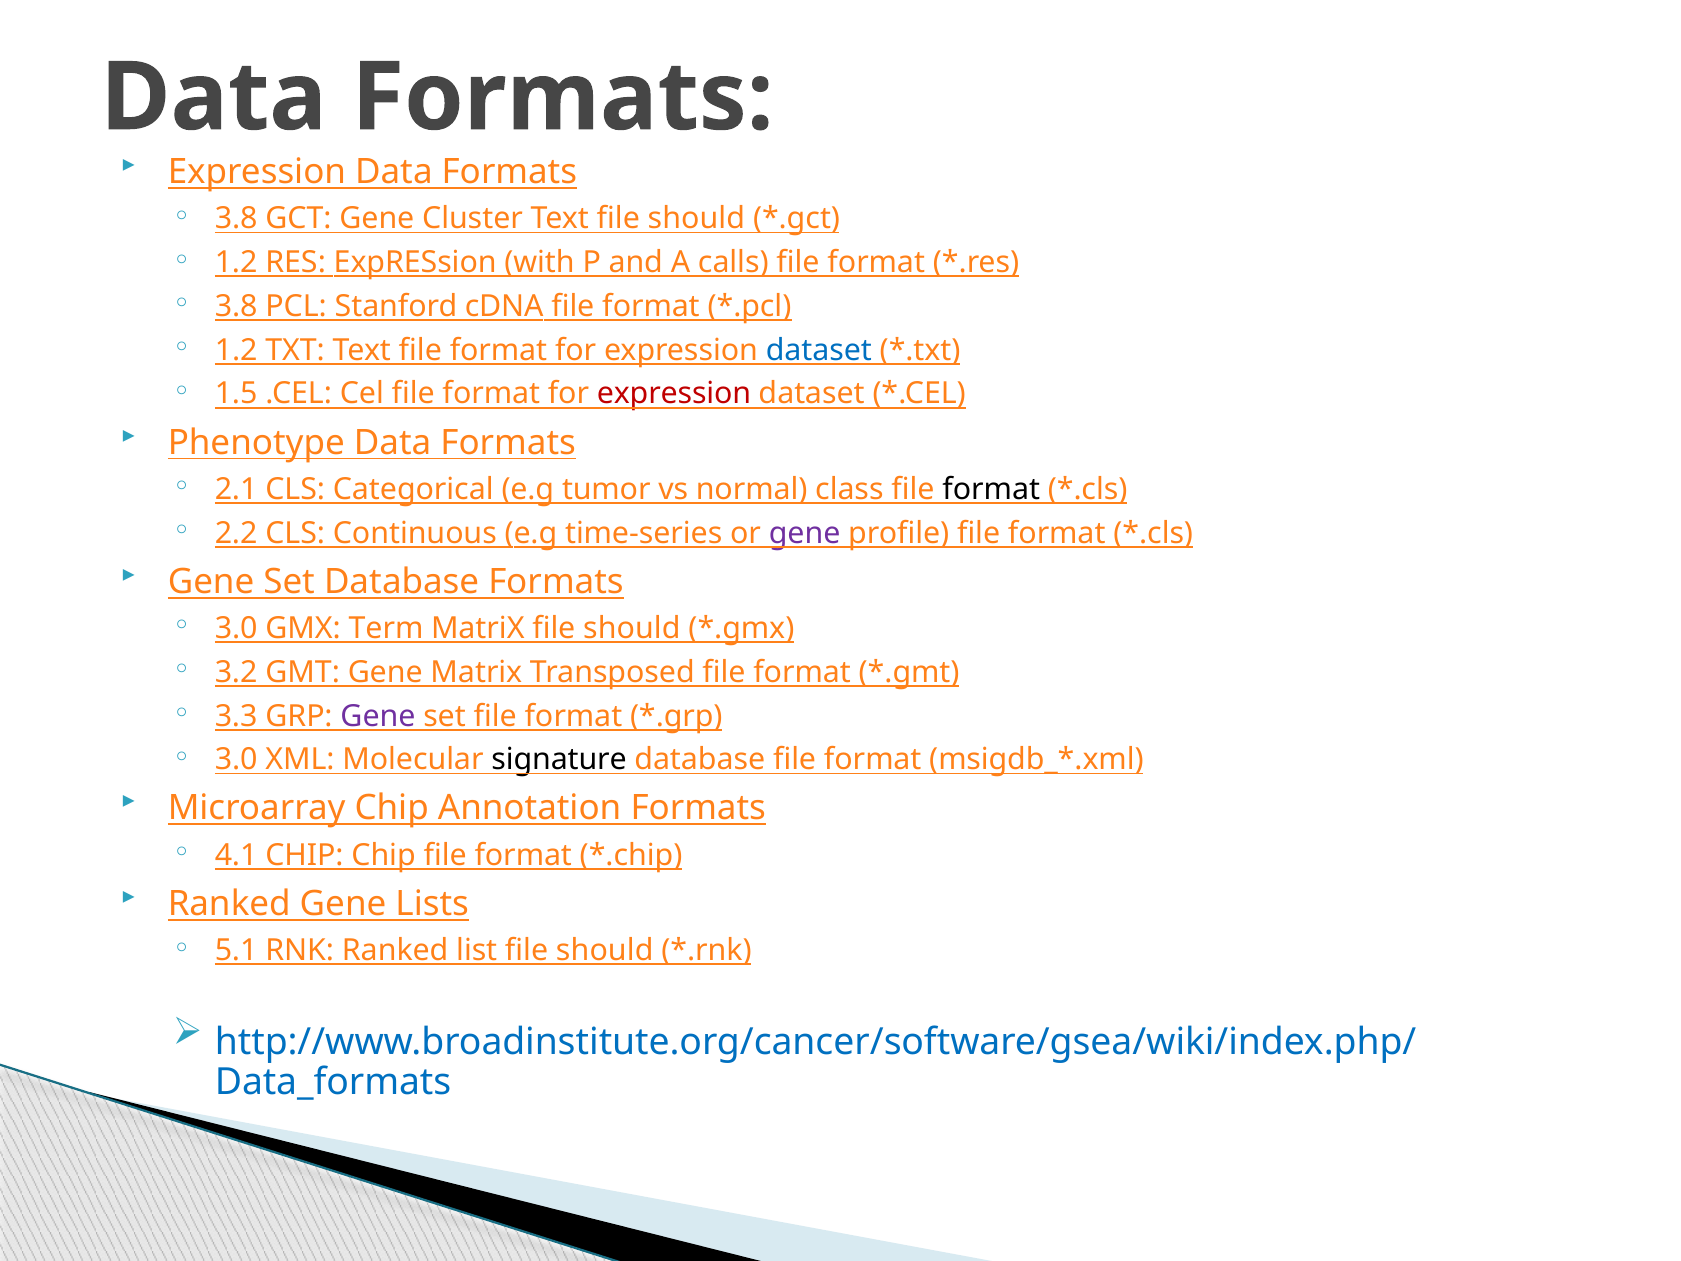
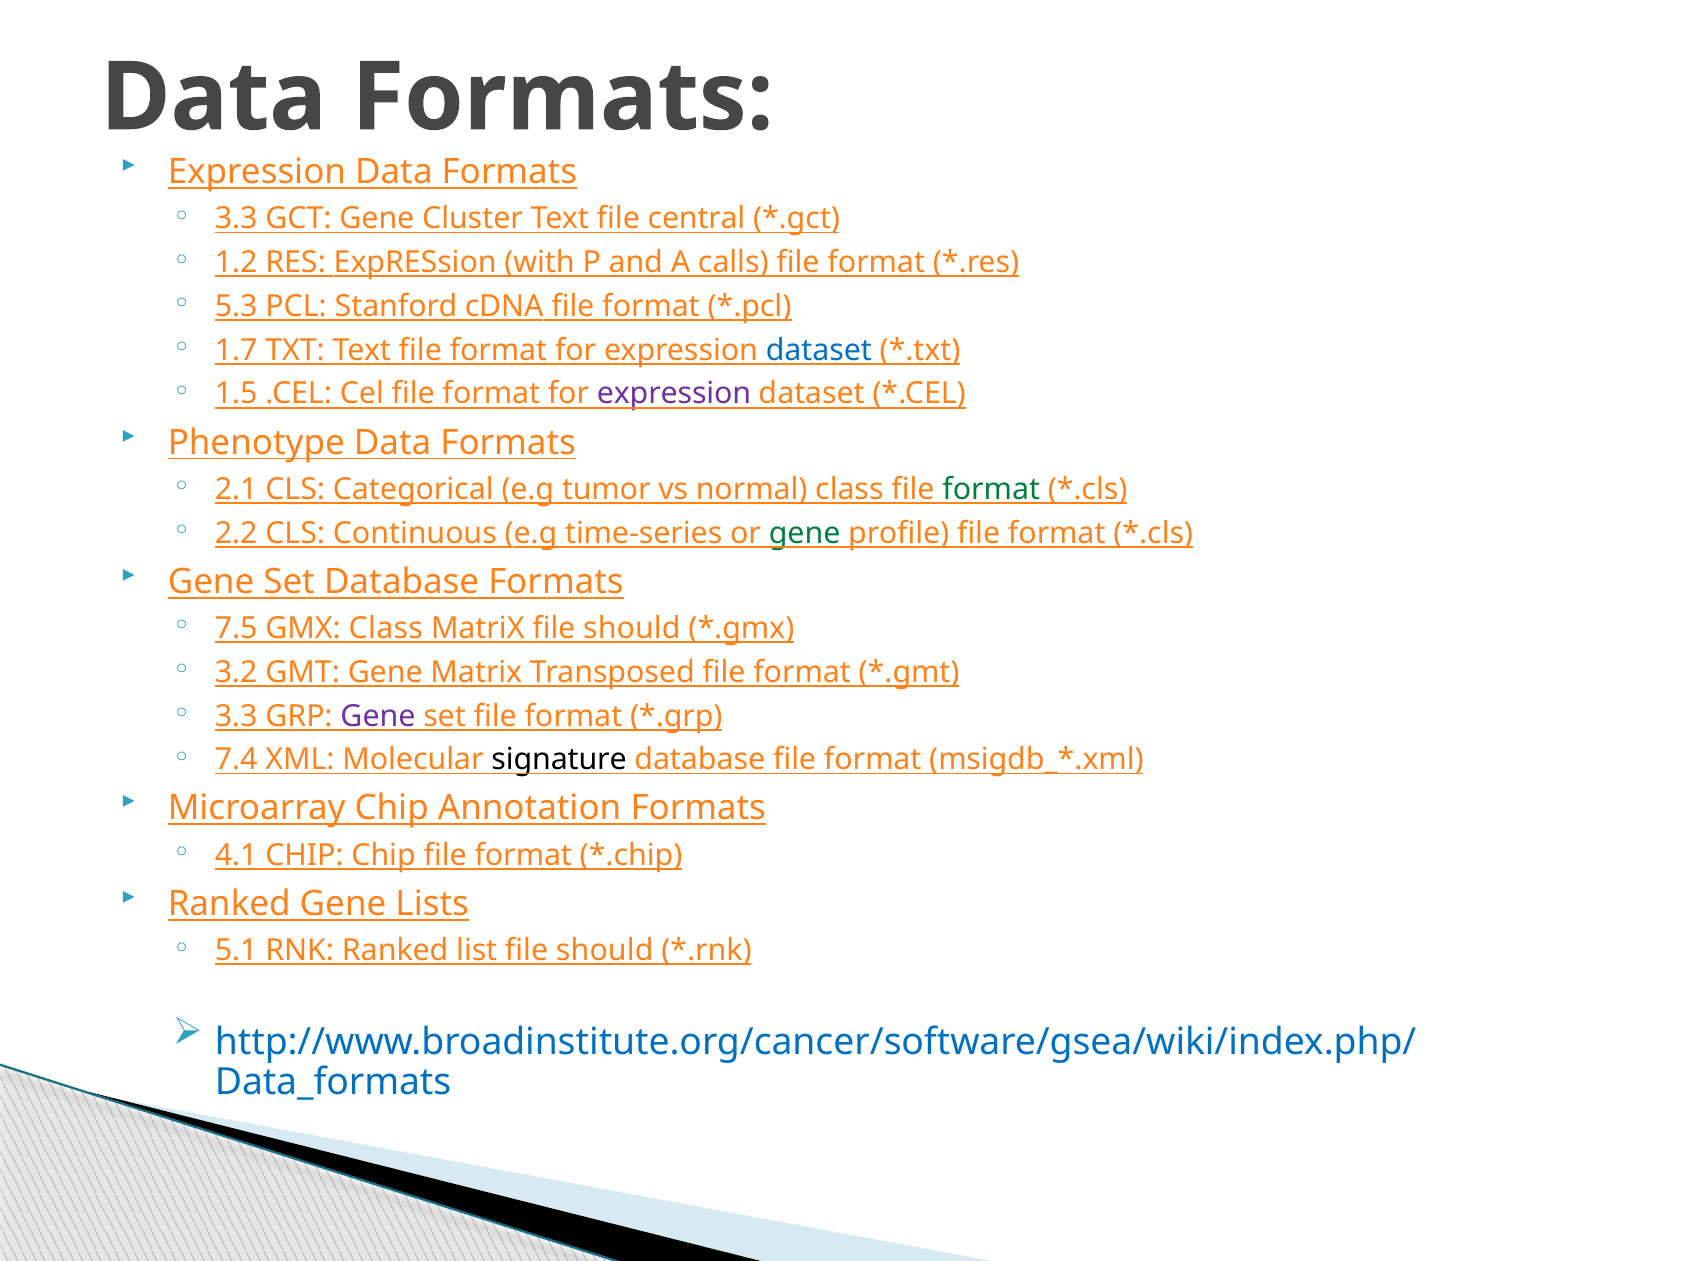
3.8 at (236, 219): 3.8 -> 3.3
Text file should: should -> central
3.8 at (236, 306): 3.8 -> 5.3
1.2 at (236, 350): 1.2 -> 1.7
expression at (674, 394) colour: red -> purple
format at (991, 489) colour: black -> green
gene at (805, 533) colour: purple -> green
3.0 at (236, 628): 3.0 -> 7.5
GMX Term: Term -> Class
3.0 at (236, 760): 3.0 -> 7.4
